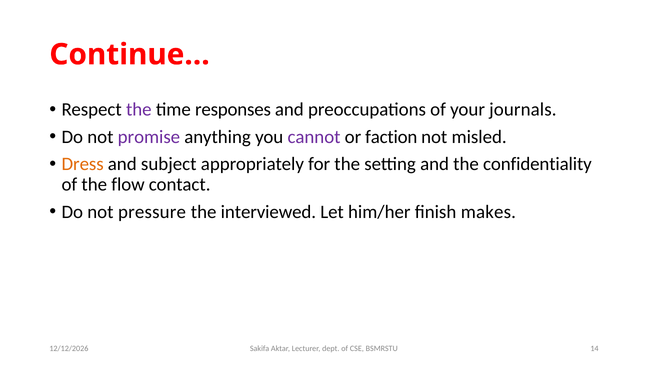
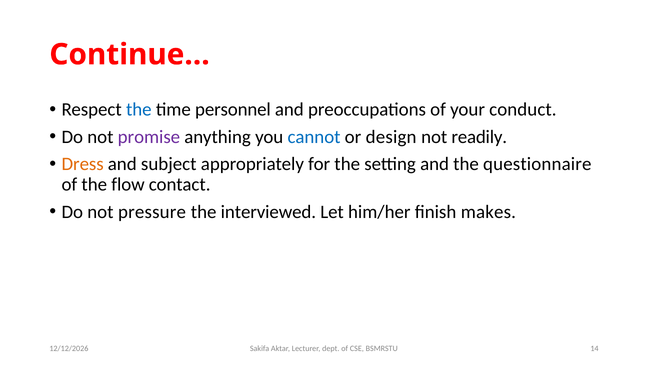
the at (139, 110) colour: purple -> blue
responses: responses -> personnel
journals: journals -> conduct
cannot colour: purple -> blue
faction: faction -> design
misled: misled -> readily
confidentiality: confidentiality -> questionnaire
